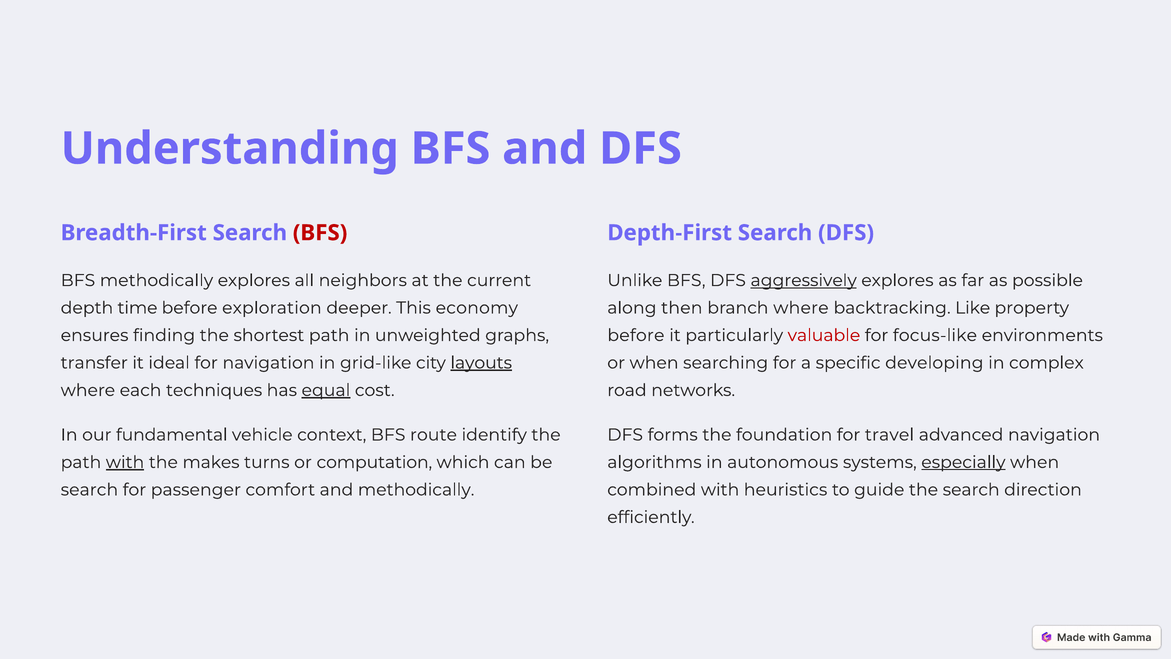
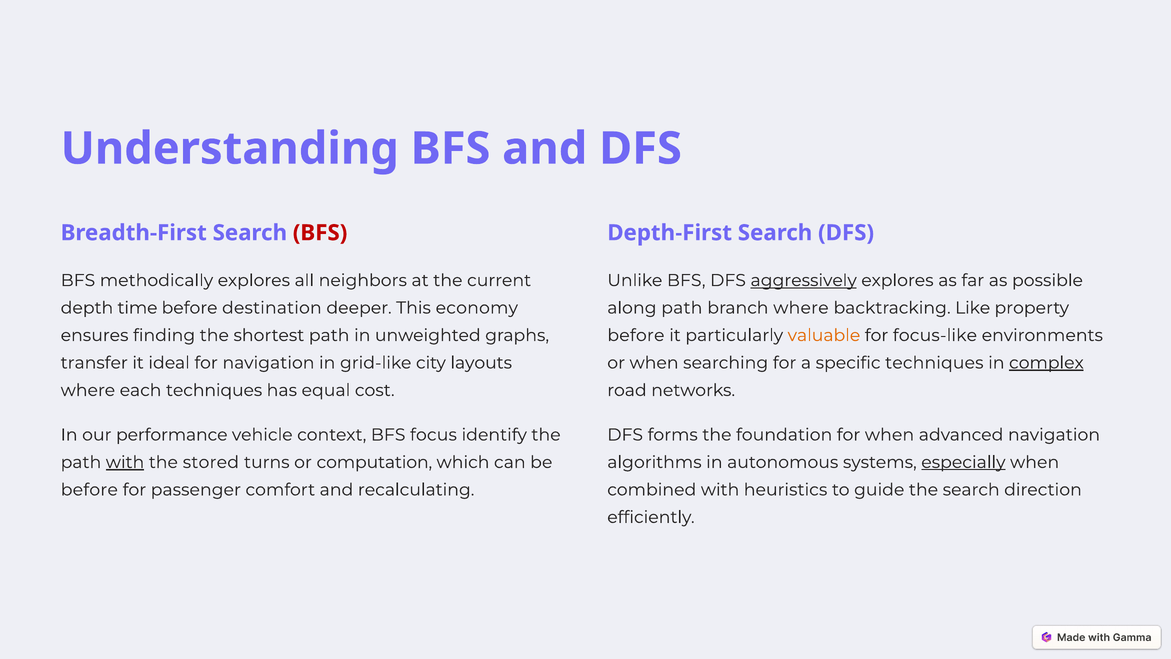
exploration: exploration -> destination
along then: then -> path
valuable colour: red -> orange
layouts underline: present -> none
specific developing: developing -> techniques
complex underline: none -> present
equal underline: present -> none
fundamental: fundamental -> performance
route: route -> focus
for travel: travel -> when
makes: makes -> stored
search at (89, 490): search -> before
and methodically: methodically -> recalculating
